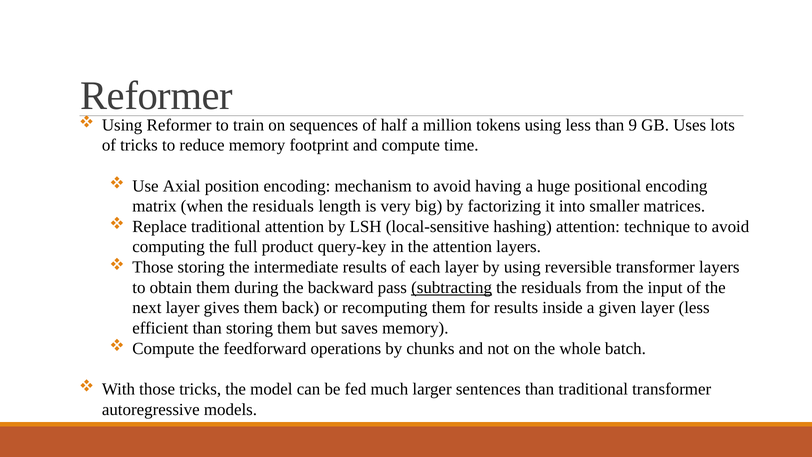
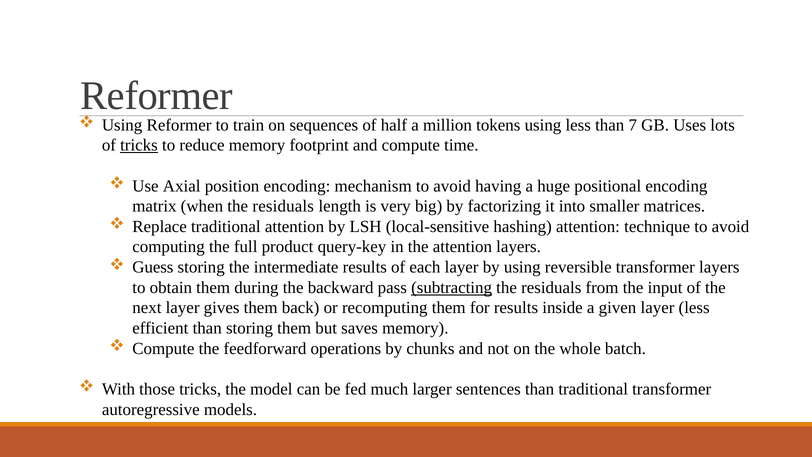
9: 9 -> 7
tricks at (139, 145) underline: none -> present
Those at (153, 267): Those -> Guess
